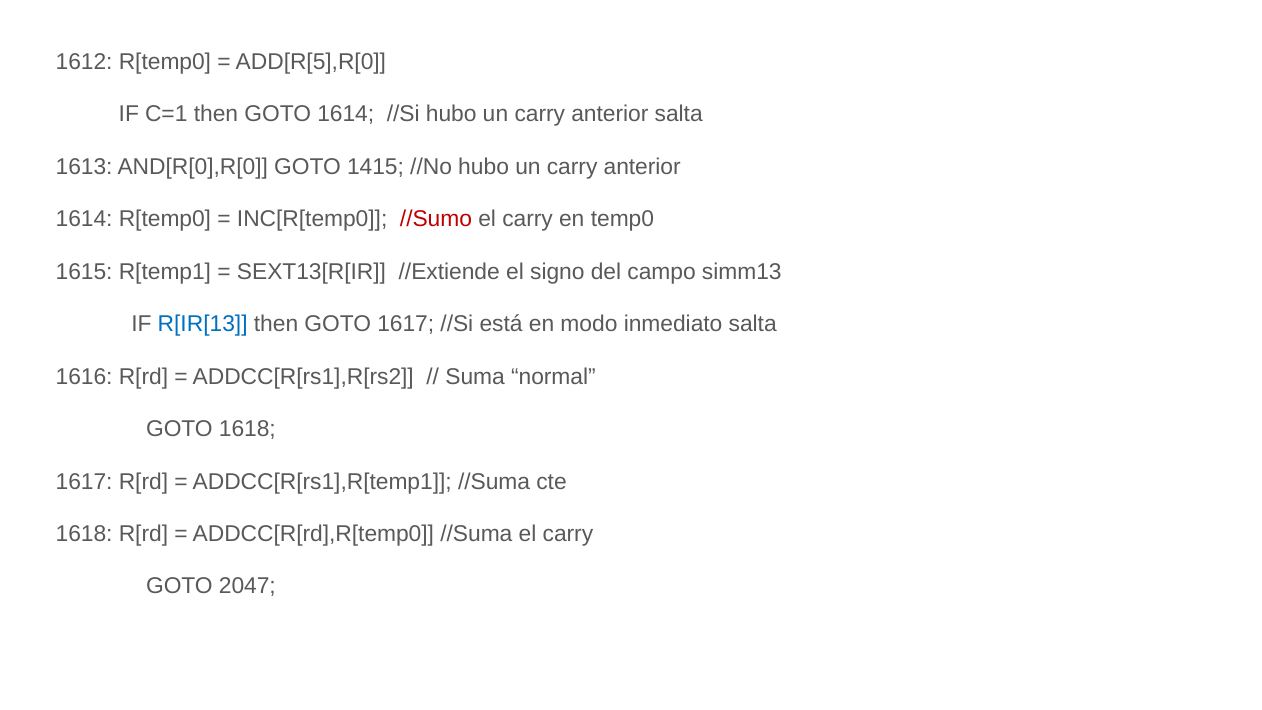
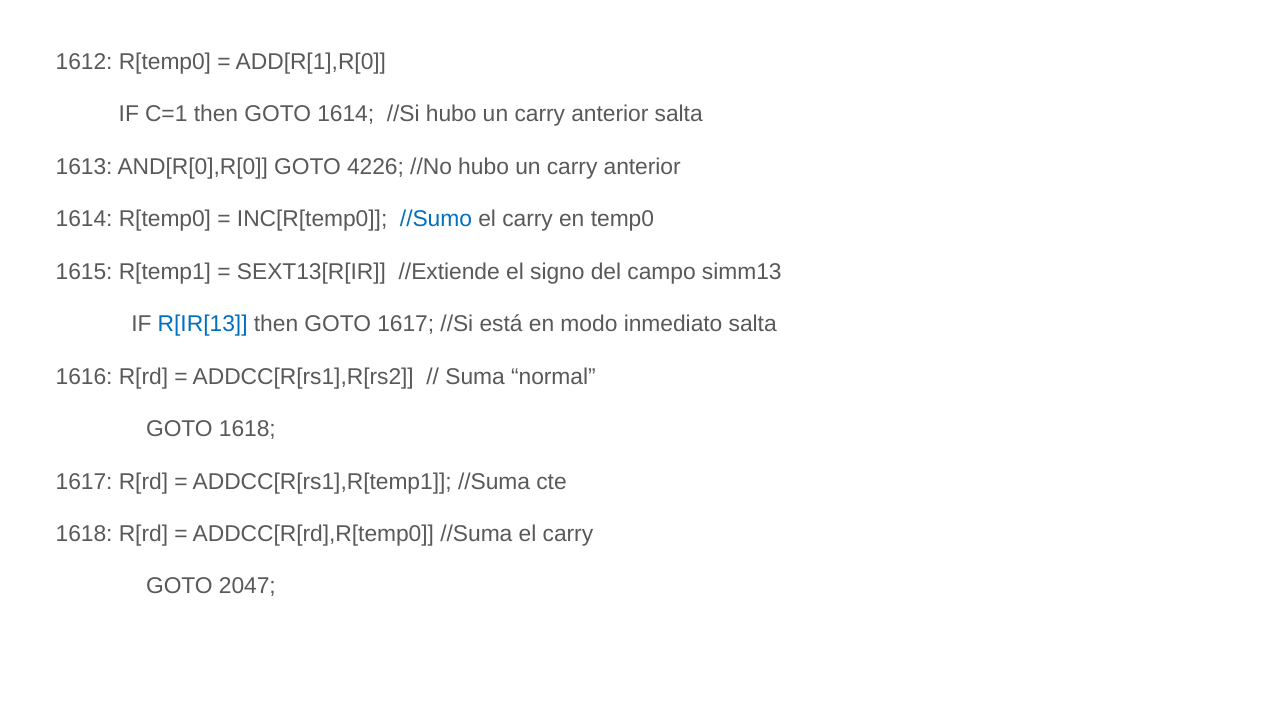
ADD[R[5],R[0: ADD[R[5],R[0 -> ADD[R[1],R[0
1415: 1415 -> 4226
//Sumo colour: red -> blue
